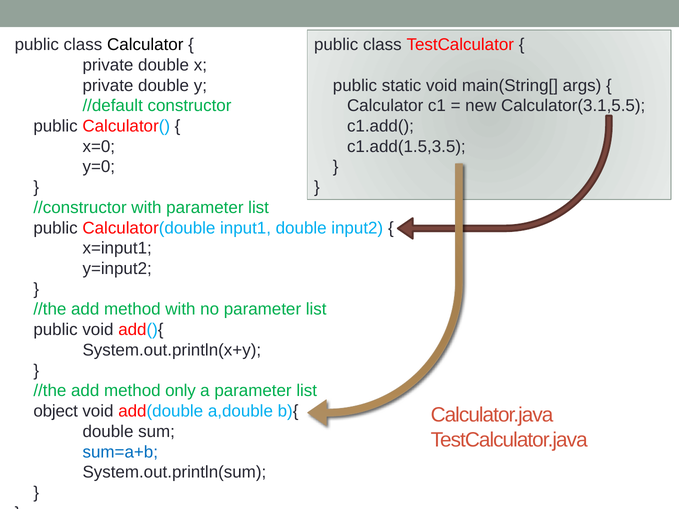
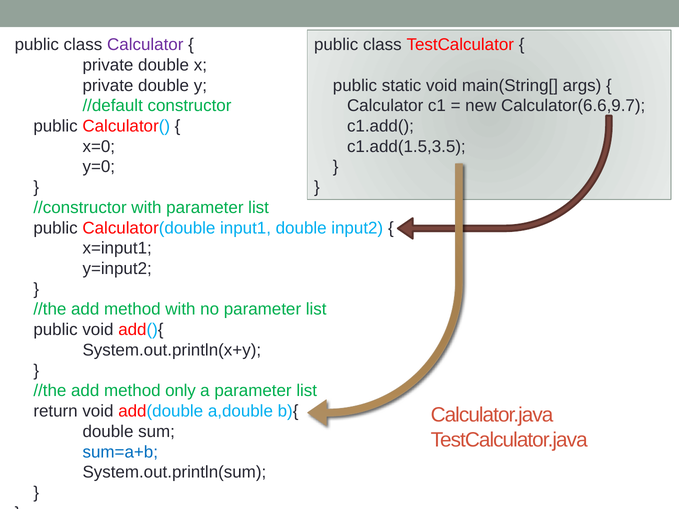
Calculator at (145, 45) colour: black -> purple
Calculator(3.1,5.5: Calculator(3.1,5.5 -> Calculator(6.6,9.7
object: object -> return
